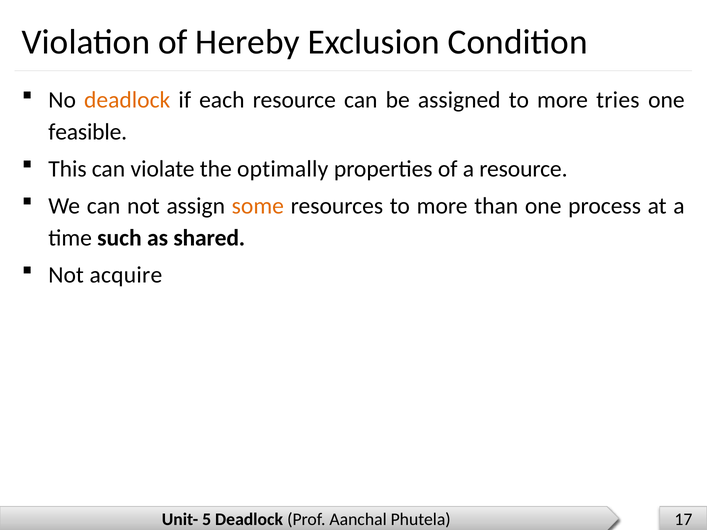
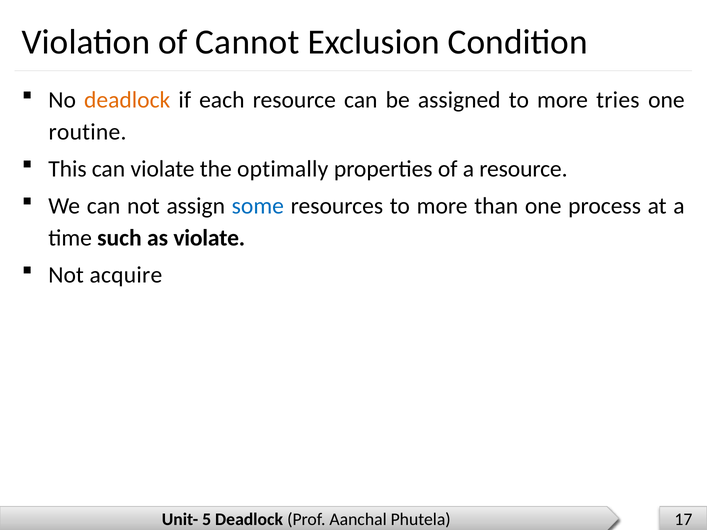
Hereby: Hereby -> Cannot
feasible: feasible -> routine
some colour: orange -> blue
as shared: shared -> violate
